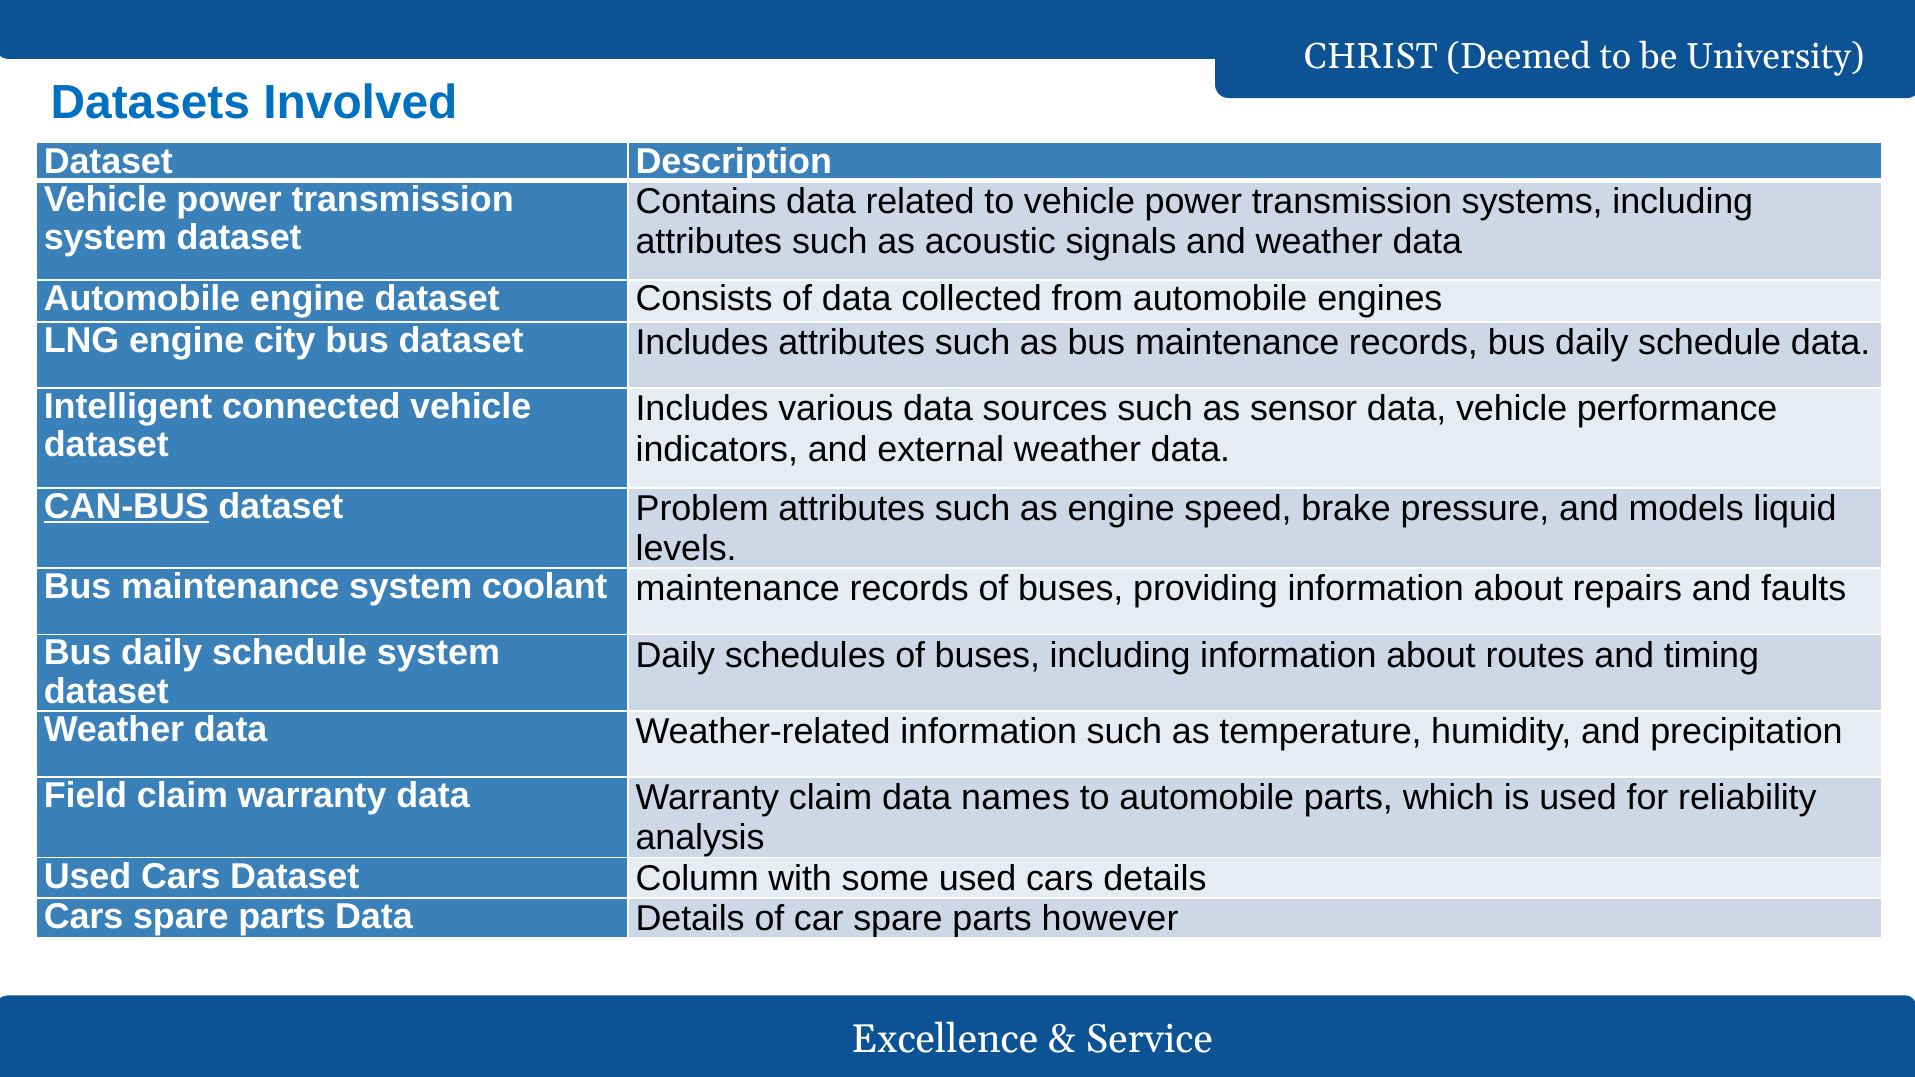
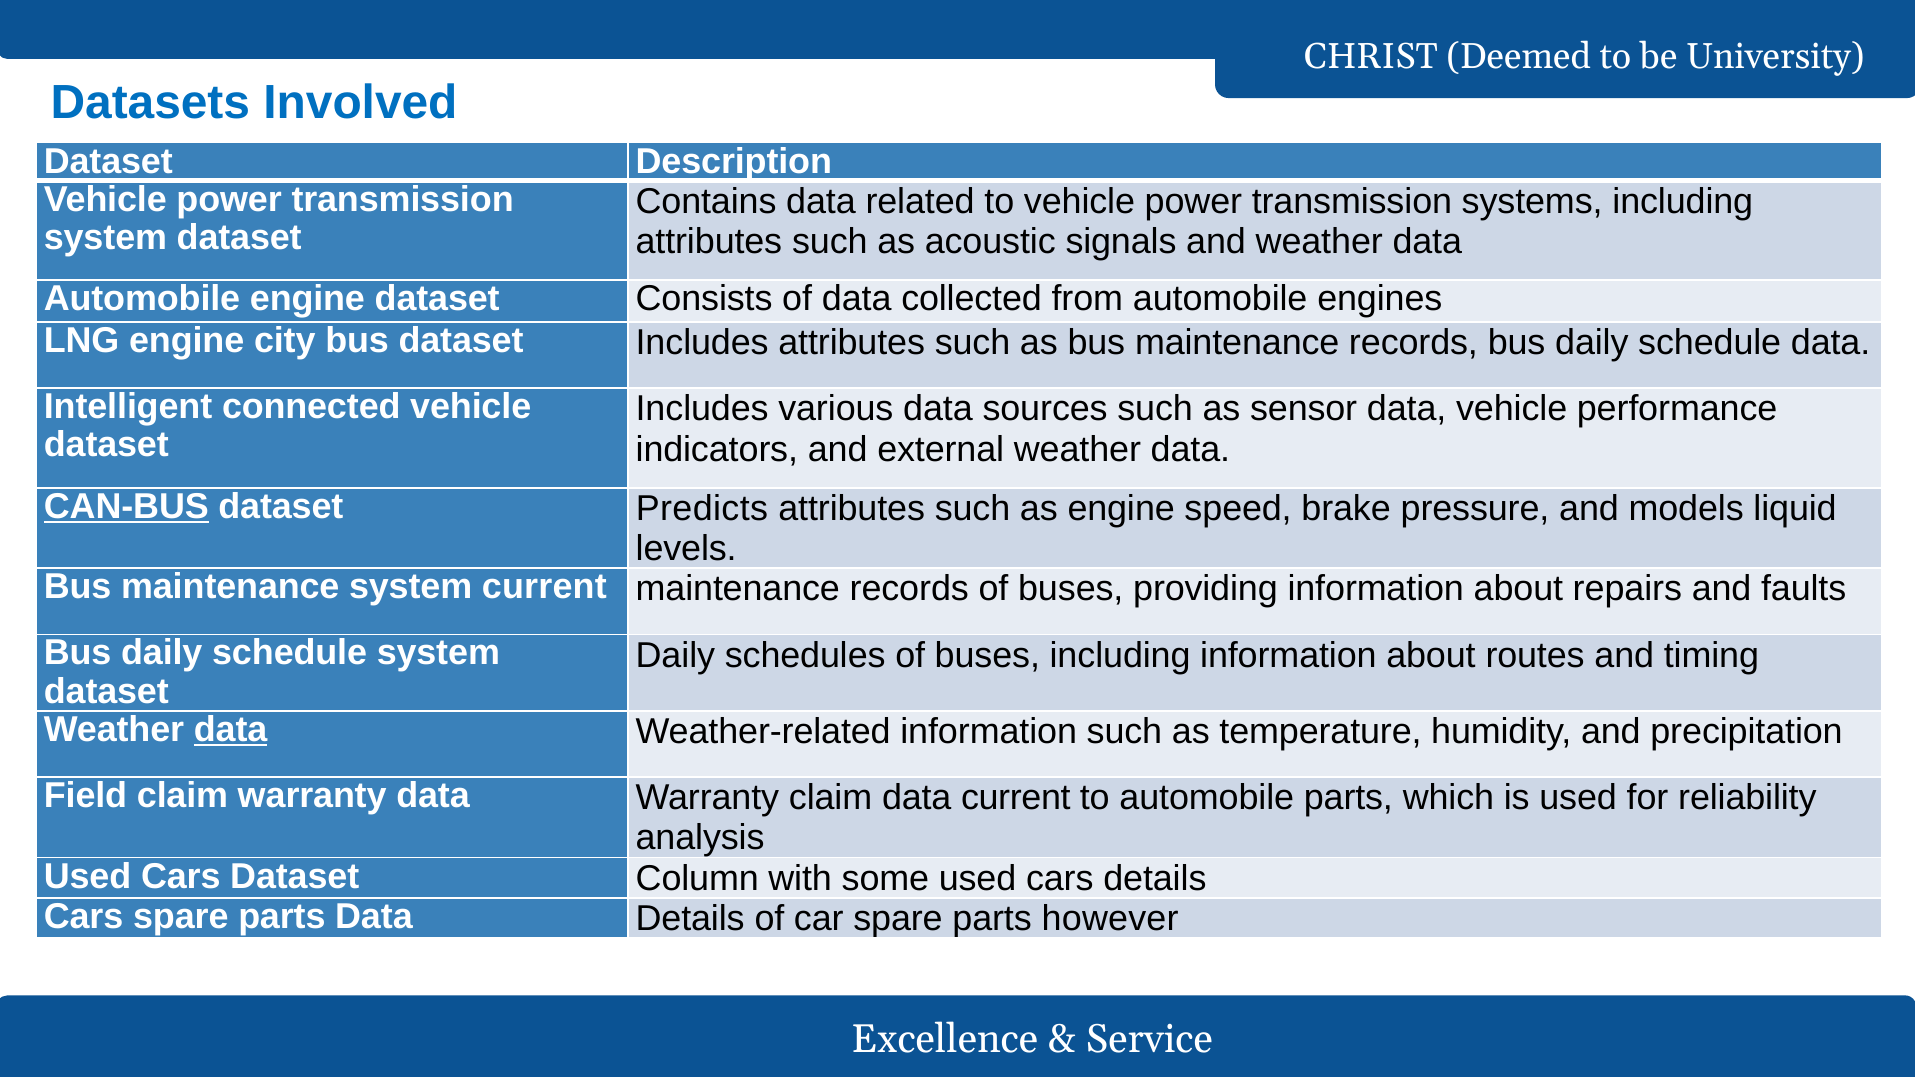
Problem: Problem -> Predicts
system coolant: coolant -> current
data at (231, 730) underline: none -> present
data names: names -> current
